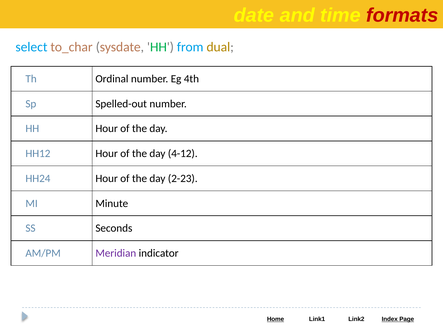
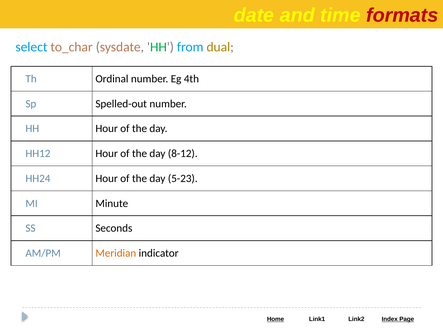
4-12: 4-12 -> 8-12
2-23: 2-23 -> 5-23
Meridian colour: purple -> orange
